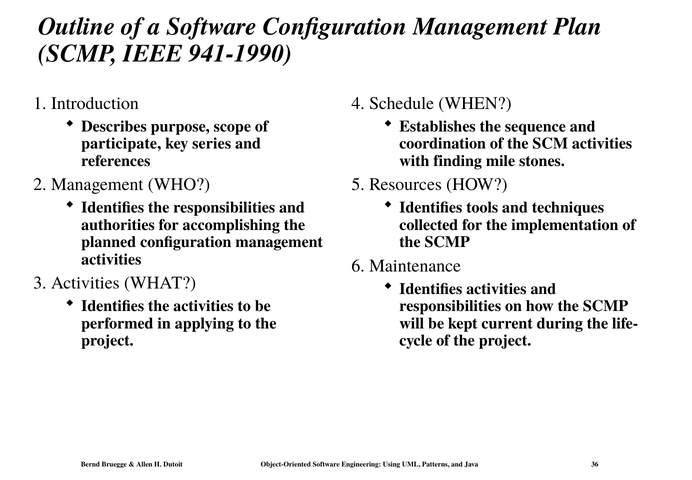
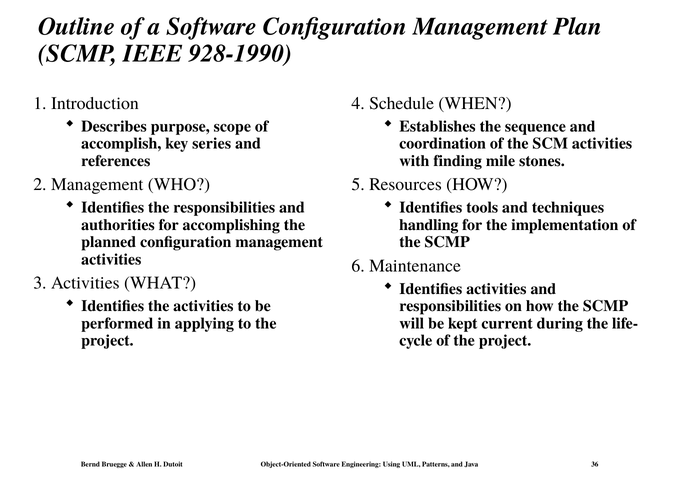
941-1990: 941-1990 -> 928-1990
participate: participate -> accomplish
collected: collected -> handling
